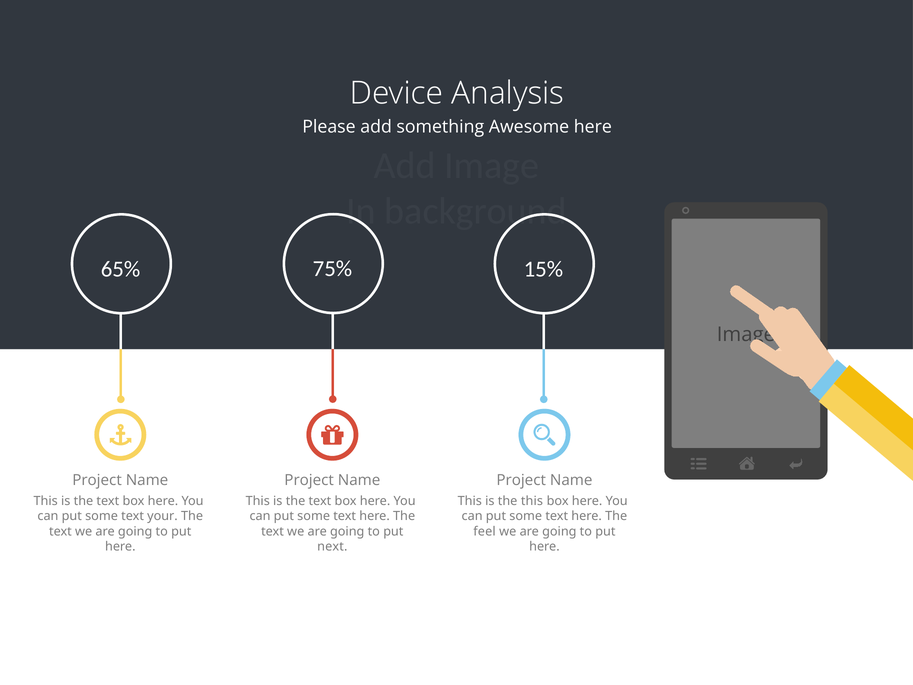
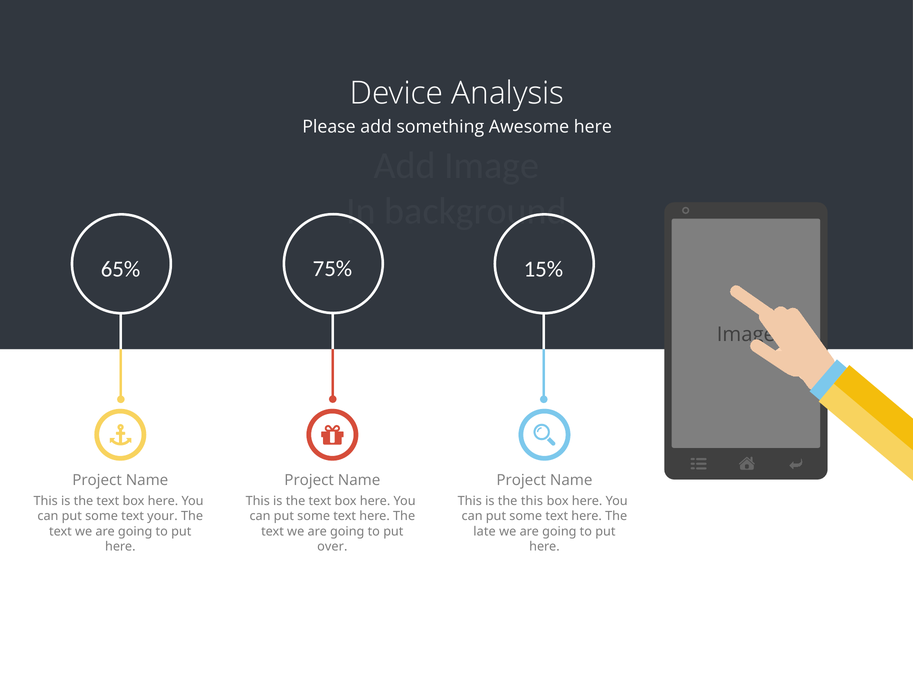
feel: feel -> late
next: next -> over
